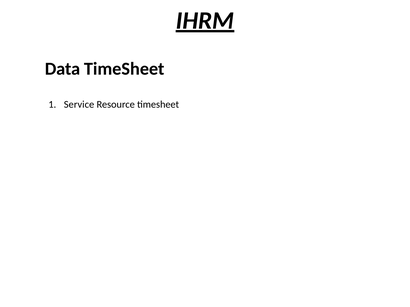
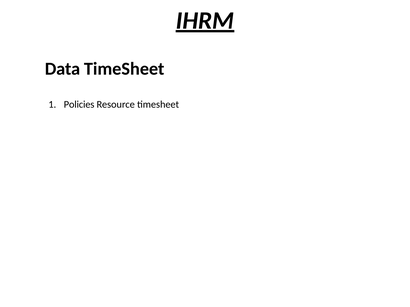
Service: Service -> Policies
